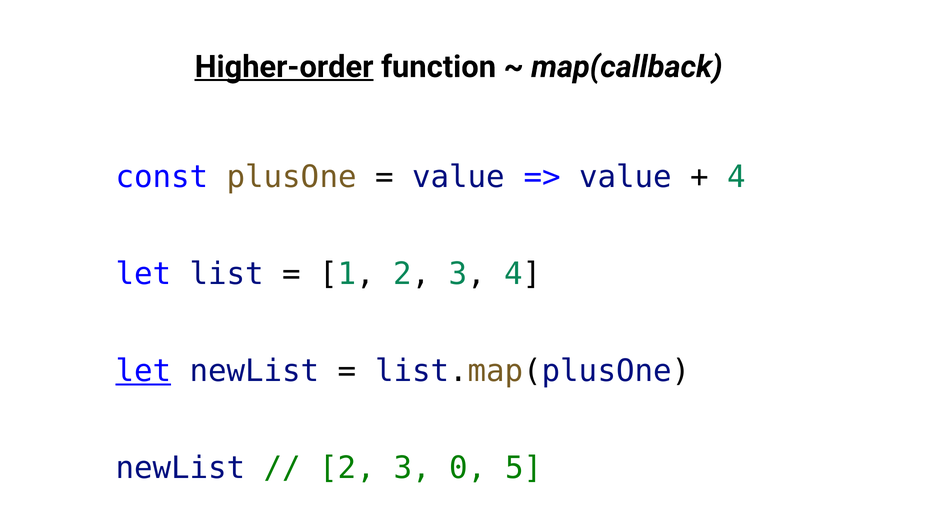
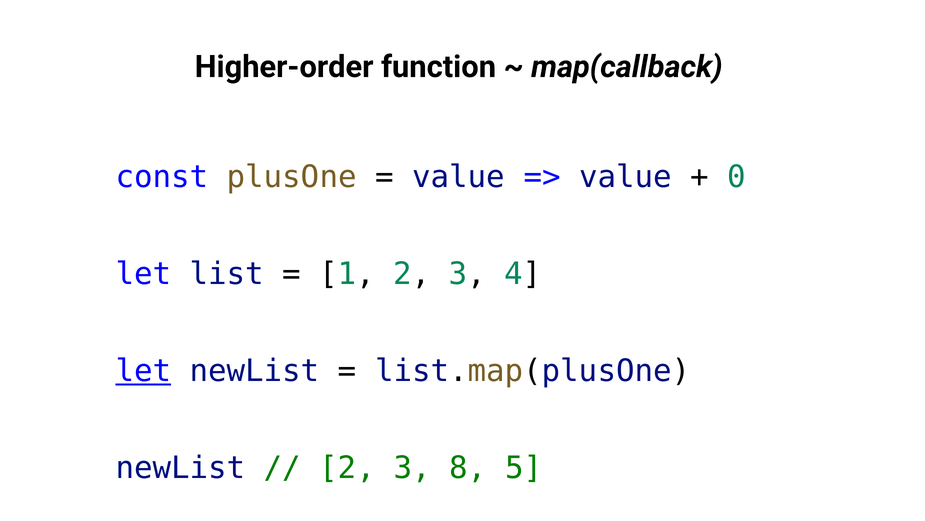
Higher-order underline: present -> none
4 at (737, 177): 4 -> 0
0: 0 -> 8
